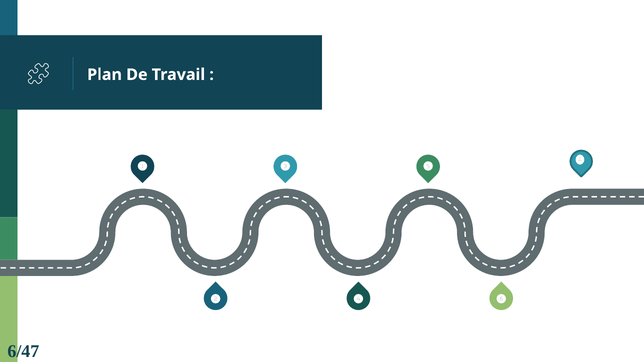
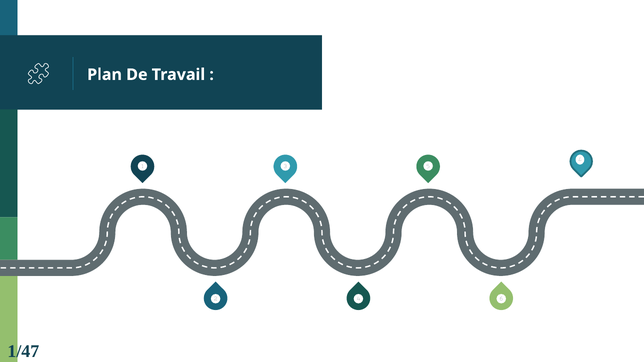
6/47: 6/47 -> 1/47
